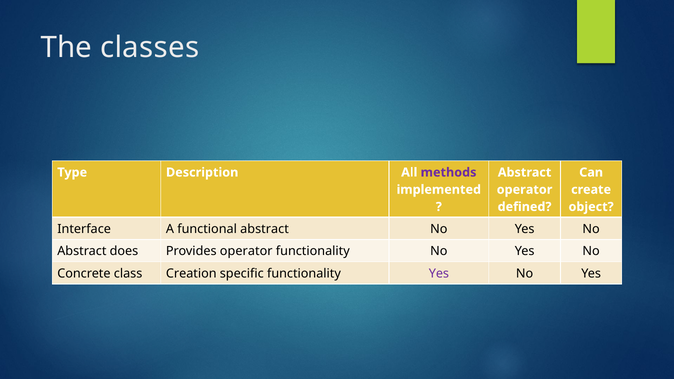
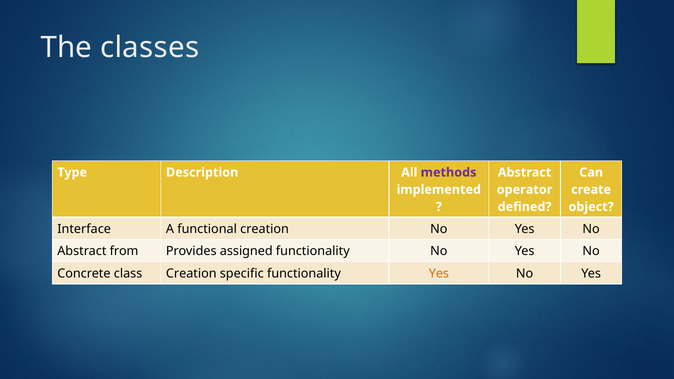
functional abstract: abstract -> creation
does: does -> from
Provides operator: operator -> assigned
Yes at (439, 274) colour: purple -> orange
